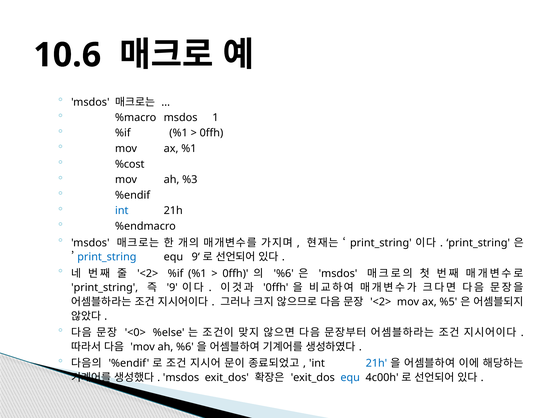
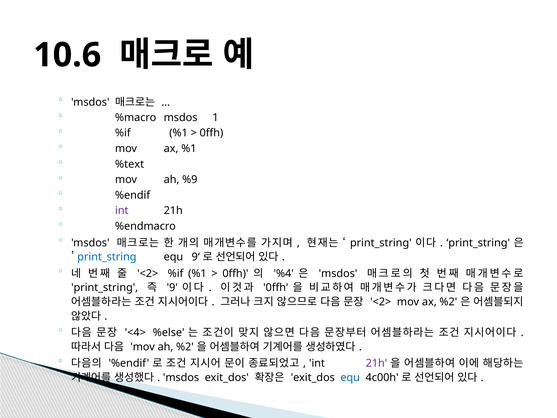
%cost: %cost -> %text
%3: %3 -> %9
int at (122, 211) colour: blue -> purple
%6 at (284, 273): %6 -> %4
ax %5: %5 -> %2
<0>: <0> -> <4>
ah %6: %6 -> %2
21h at (376, 363) colour: blue -> purple
